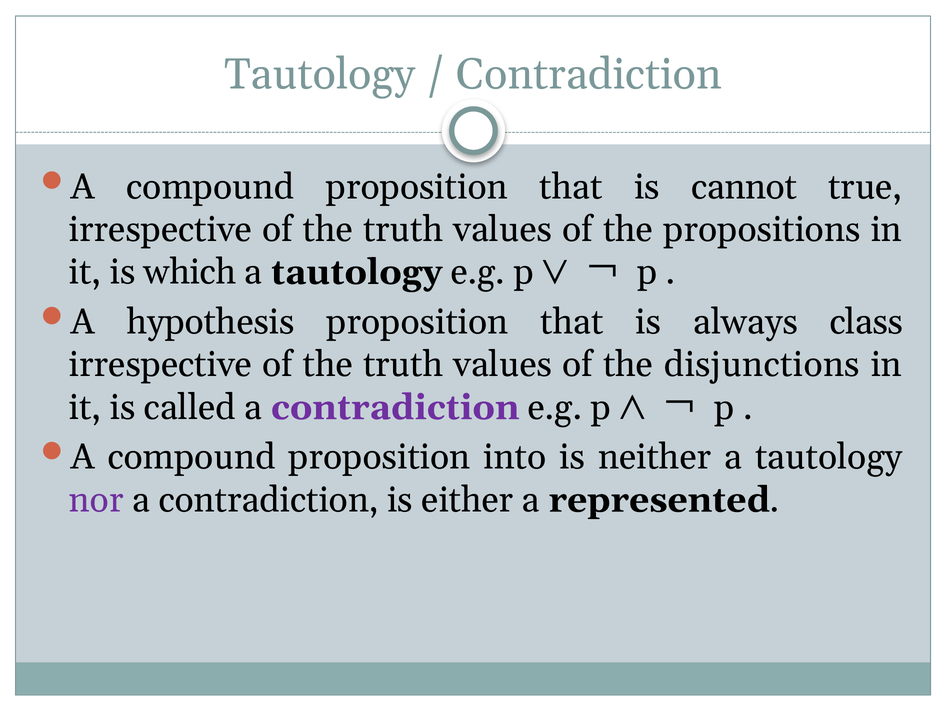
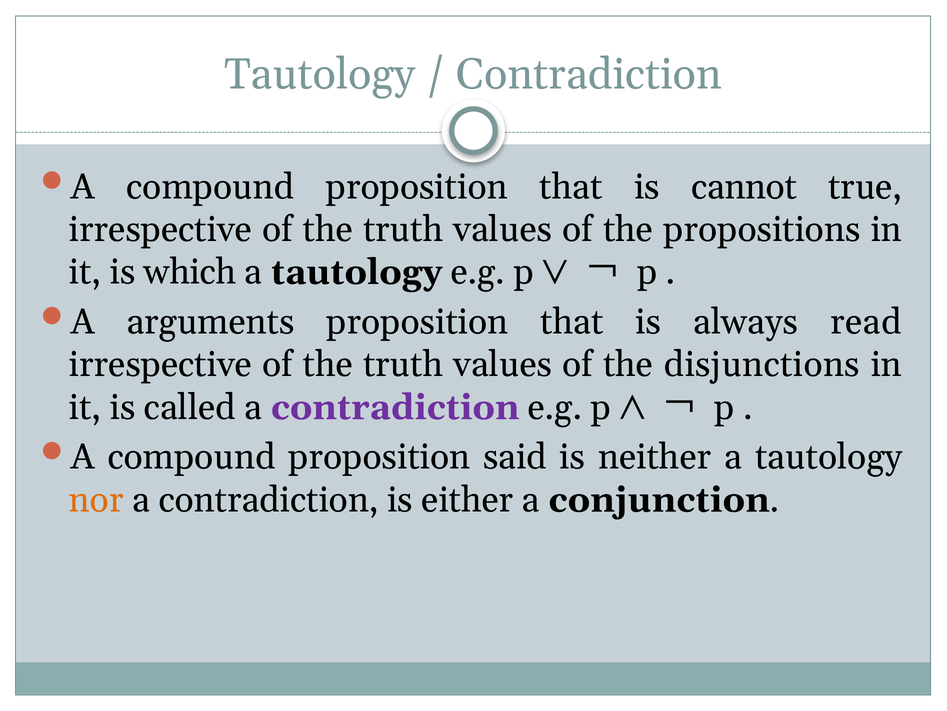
hypothesis: hypothesis -> arguments
class: class -> read
into: into -> said
nor colour: purple -> orange
represented: represented -> conjunction
